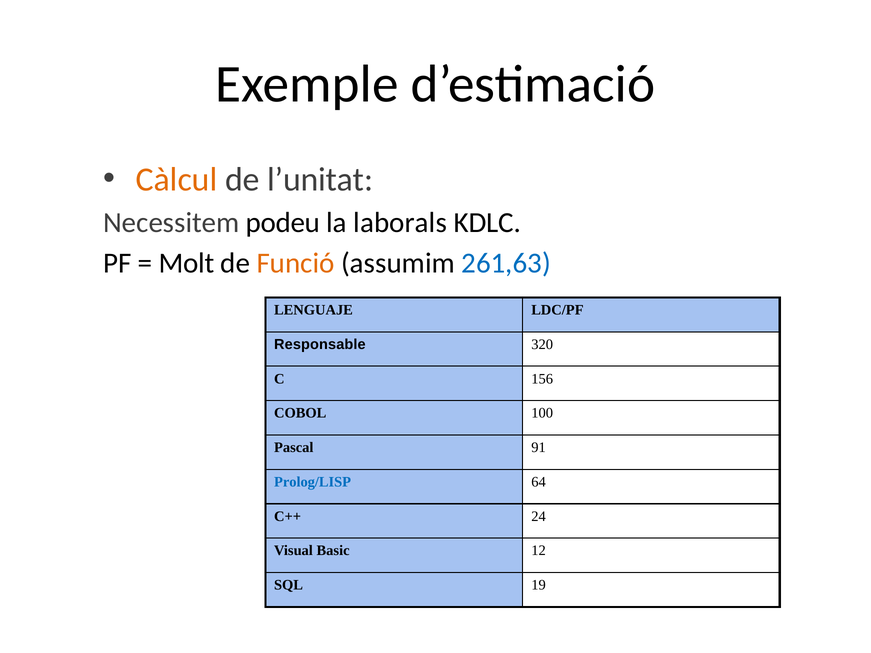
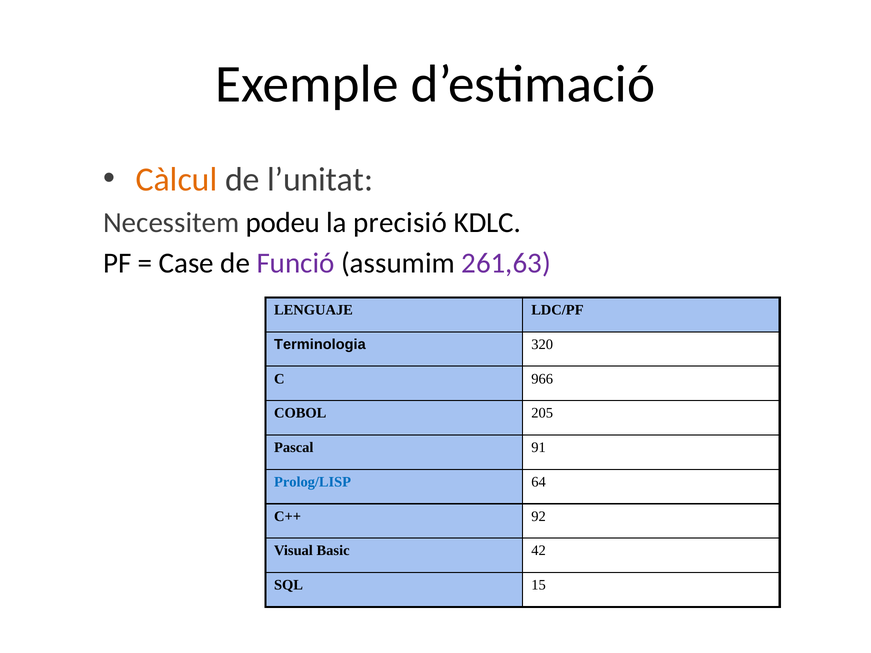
laborals: laborals -> precisió
Molt: Molt -> Case
Funció colour: orange -> purple
261,63 colour: blue -> purple
Responsable: Responsable -> Terminologia
156: 156 -> 966
100: 100 -> 205
24: 24 -> 92
12: 12 -> 42
19: 19 -> 15
